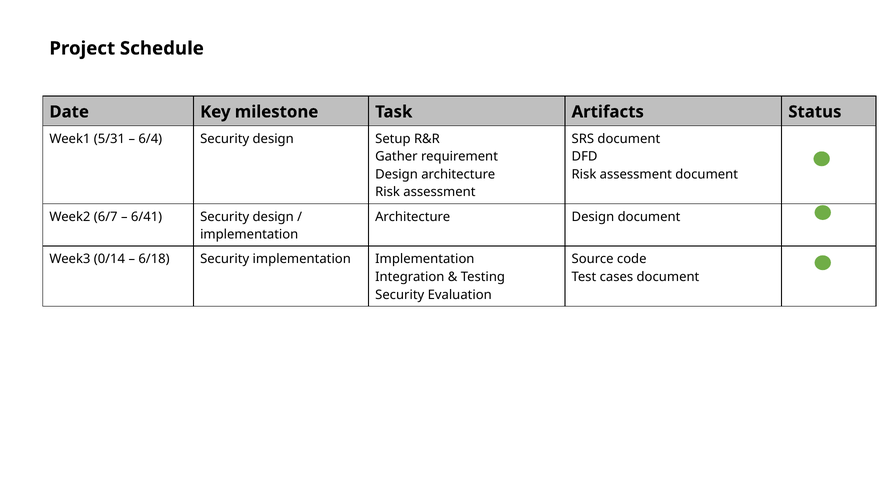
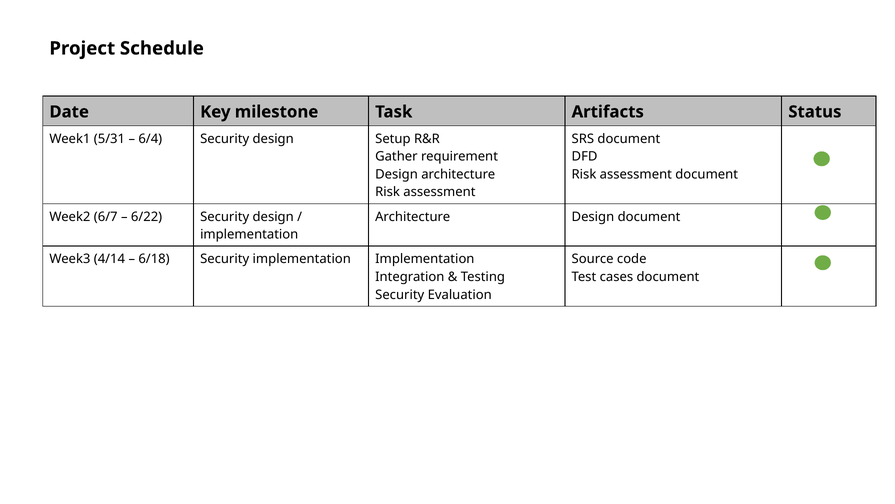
6/41: 6/41 -> 6/22
0/14: 0/14 -> 4/14
